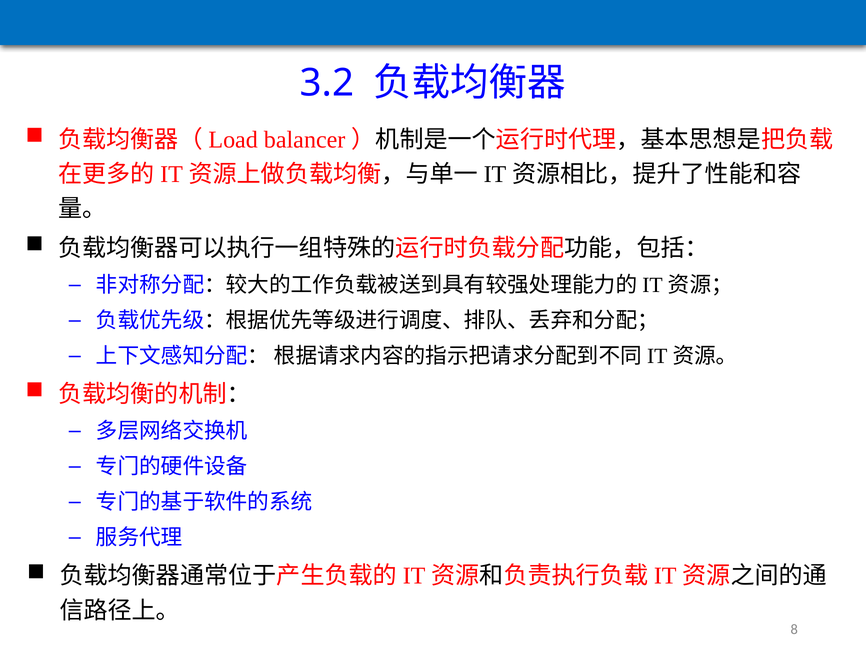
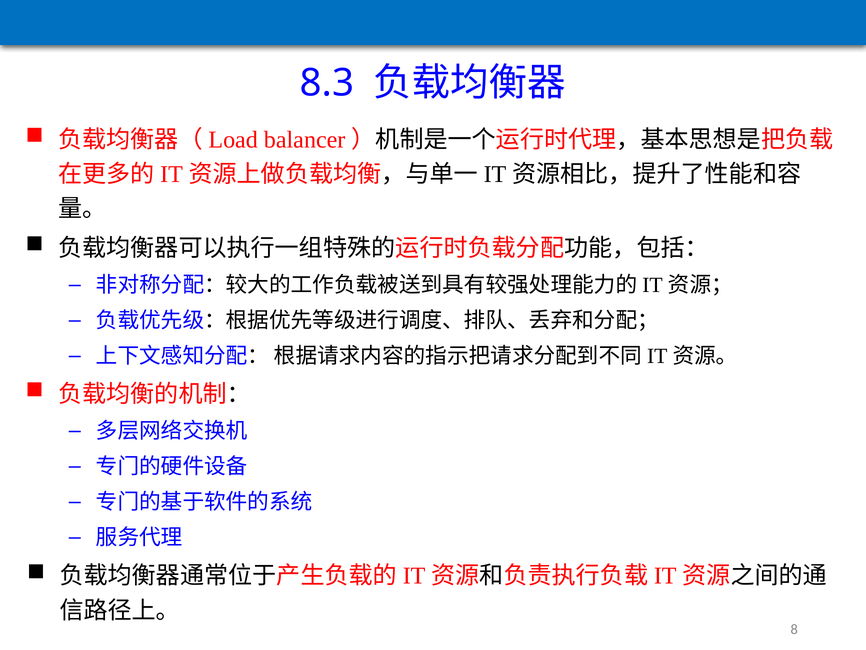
3.2: 3.2 -> 8.3
